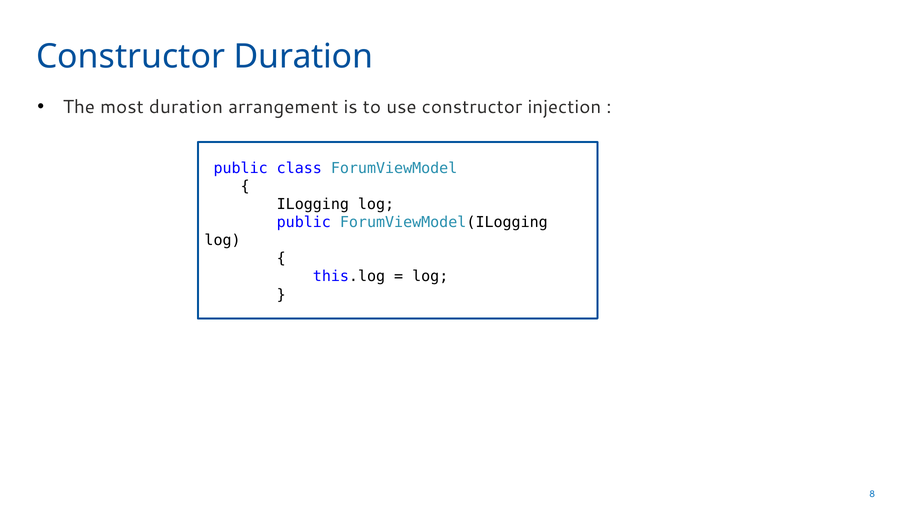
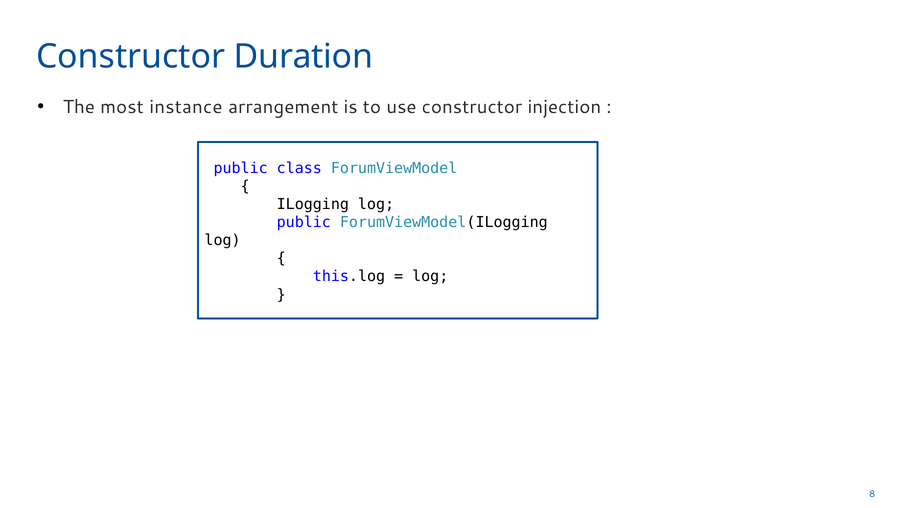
most duration: duration -> instance
